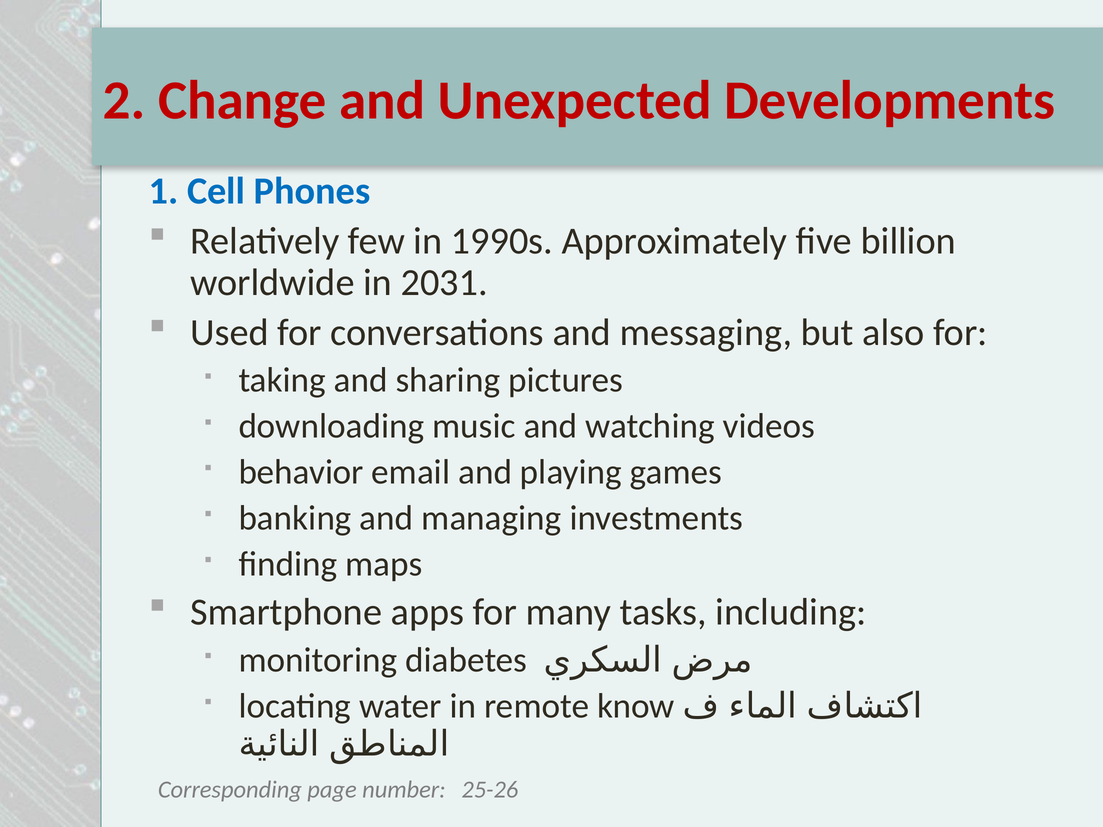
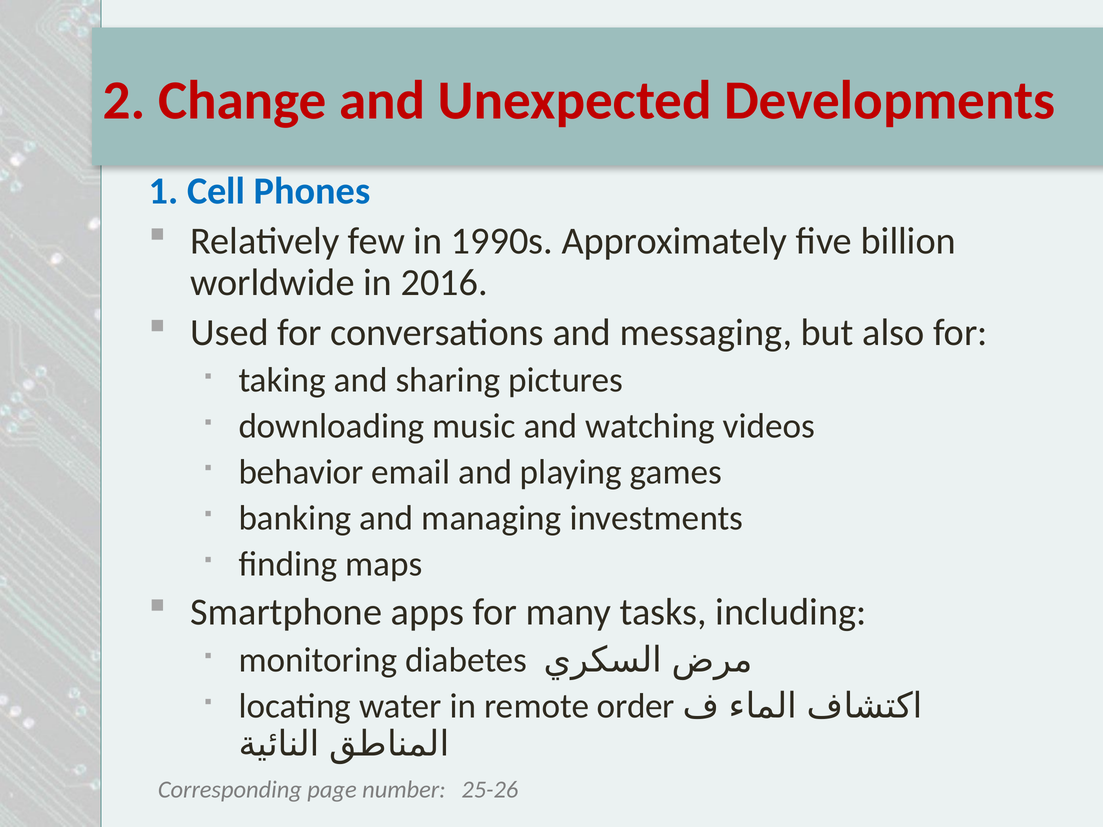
2031: 2031 -> 2016
know: know -> order
